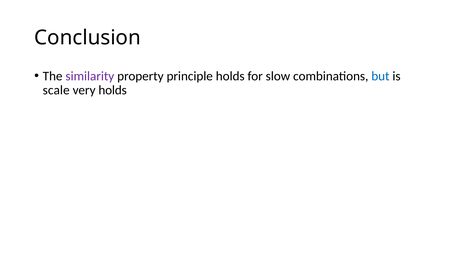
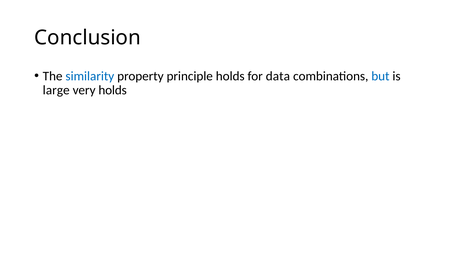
similarity colour: purple -> blue
slow: slow -> data
scale: scale -> large
